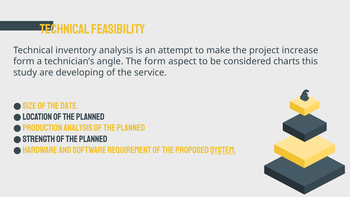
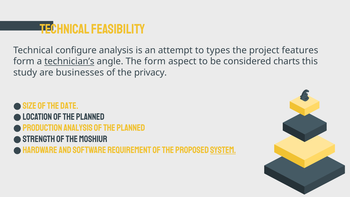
inventory: inventory -> configure
make: make -> types
increase: increase -> features
technician’s underline: none -> present
developing: developing -> businesses
service: service -> privacy
Planned at (93, 139): Planned -> Moshiur
